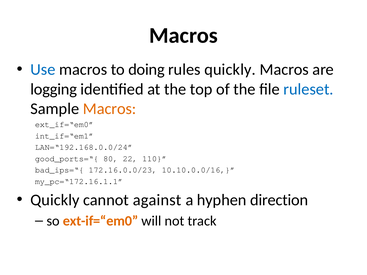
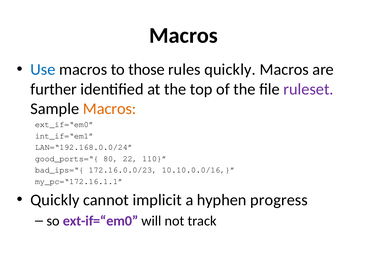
doing: doing -> those
logging: logging -> further
ruleset colour: blue -> purple
against: against -> implicit
direction: direction -> progress
ext-if=“em0 colour: orange -> purple
